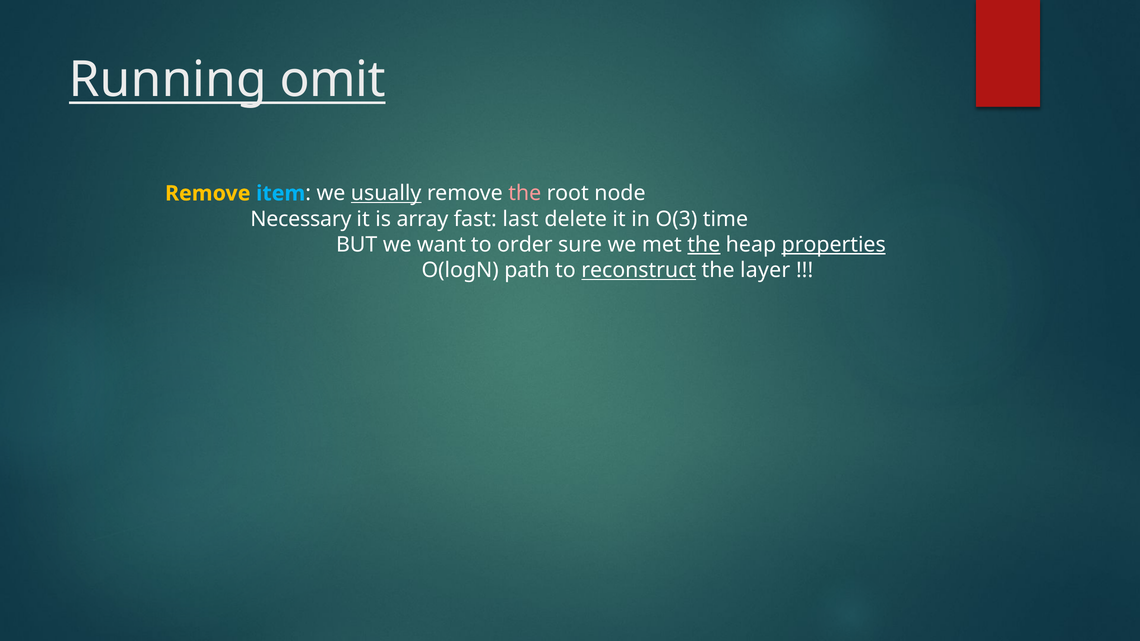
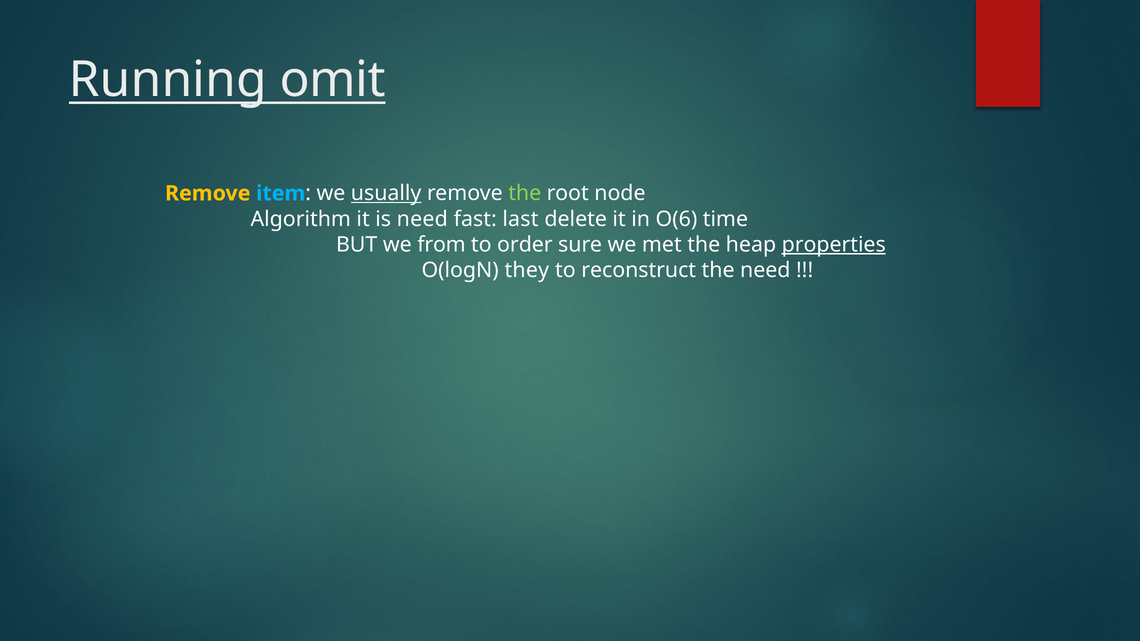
the at (525, 193) colour: pink -> light green
Necessary: Necessary -> Algorithm
is array: array -> need
O(3: O(3 -> O(6
want: want -> from
the at (704, 245) underline: present -> none
path: path -> they
reconstruct underline: present -> none
the layer: layer -> need
